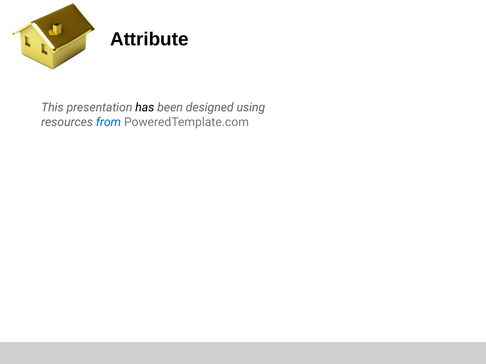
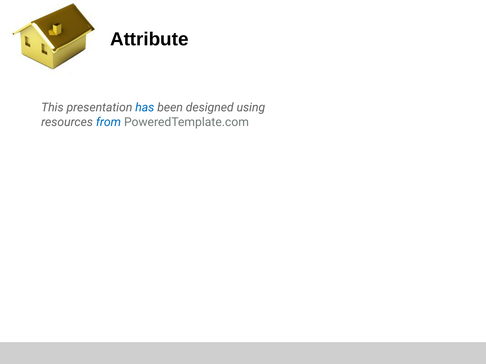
has colour: black -> blue
